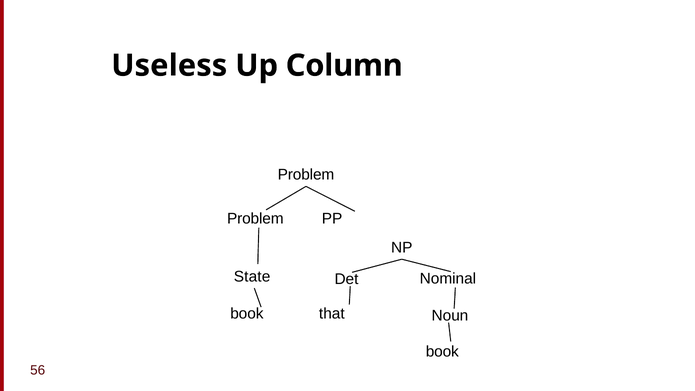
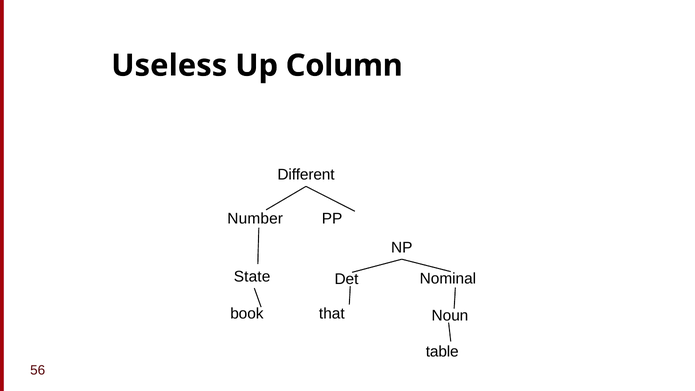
Problem at (306, 175): Problem -> Different
Problem at (255, 219): Problem -> Number
book at (442, 352): book -> table
